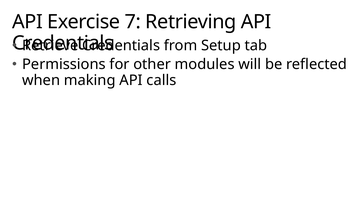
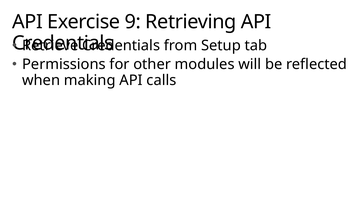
7: 7 -> 9
